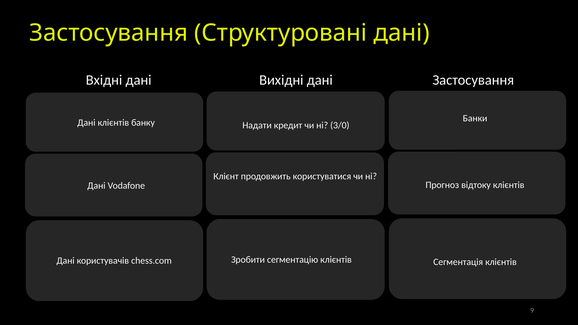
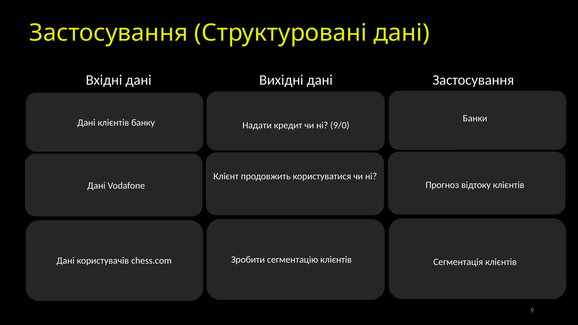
3/0: 3/0 -> 9/0
